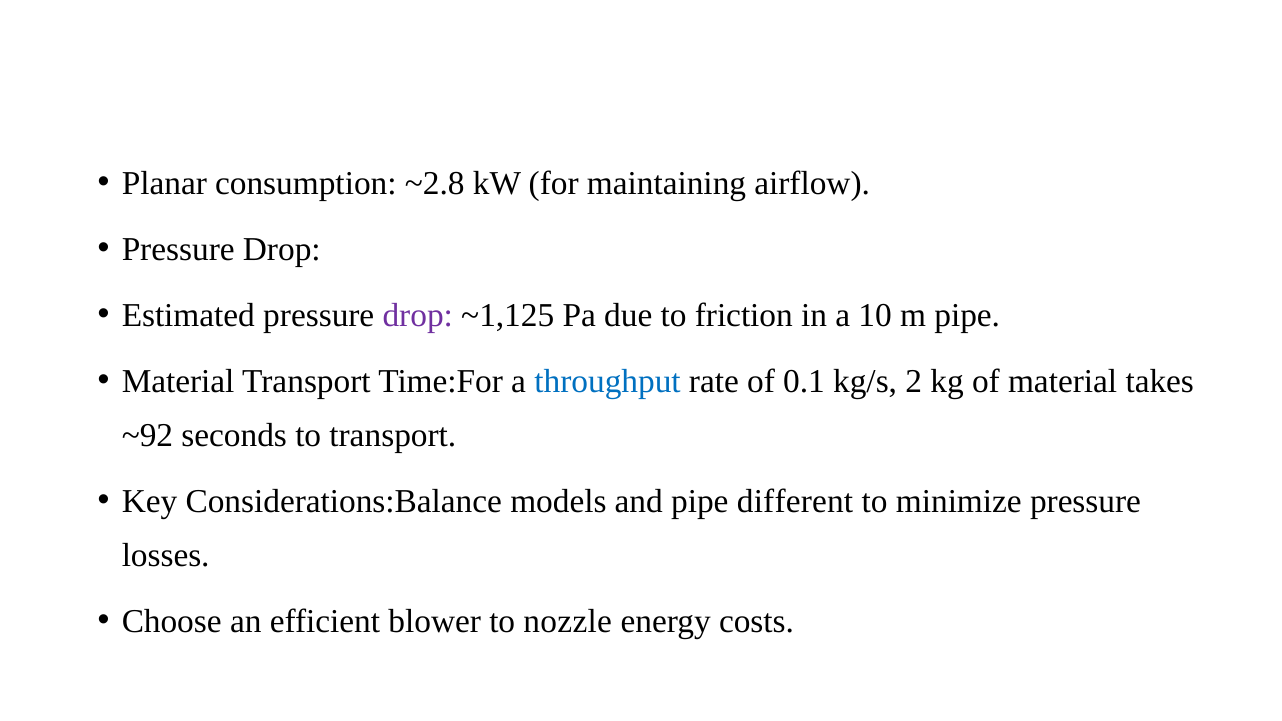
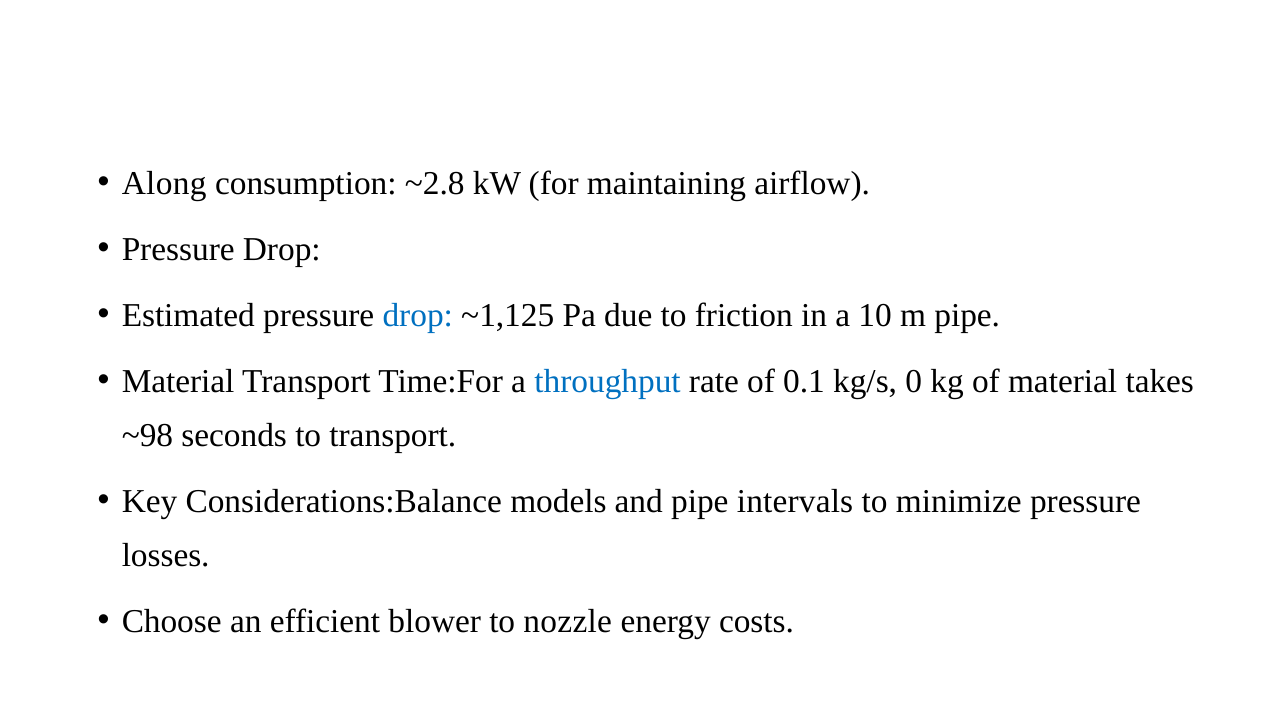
Planar: Planar -> Along
drop at (418, 315) colour: purple -> blue
2: 2 -> 0
~92: ~92 -> ~98
different: different -> intervals
